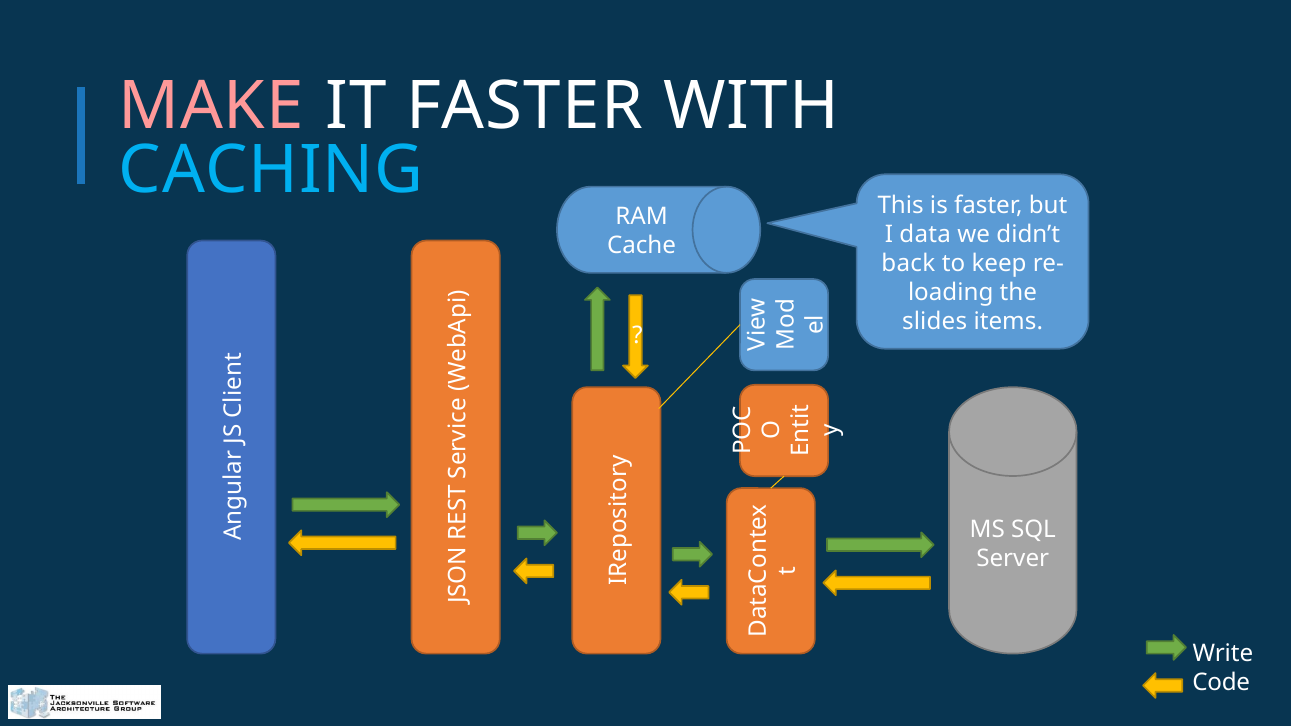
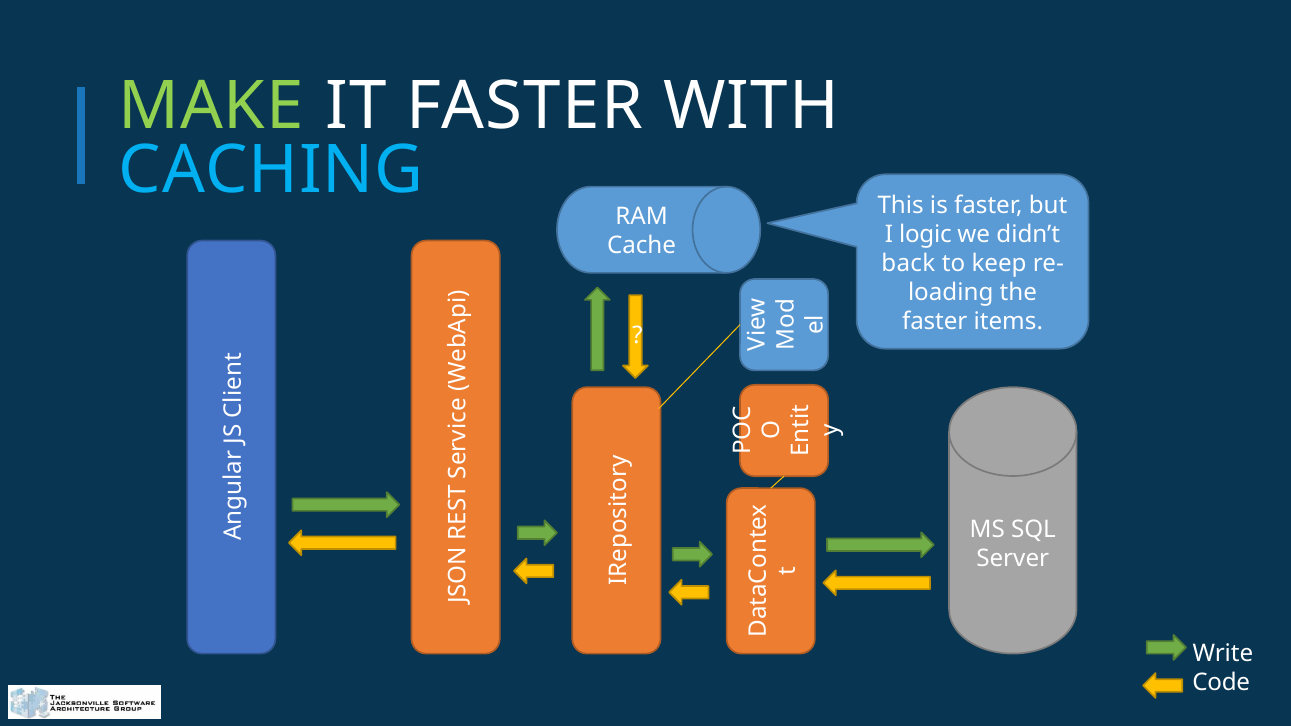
MAKE colour: pink -> light green
data: data -> logic
slides at (935, 321): slides -> faster
